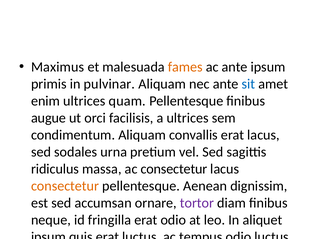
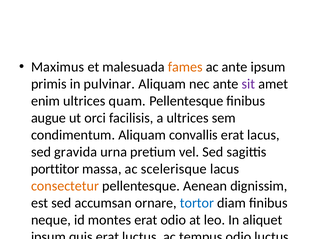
sit colour: blue -> purple
sed sodales: sodales -> gravida
ridiculus: ridiculus -> porttitor
ac consectetur: consectetur -> scelerisque
tortor at (197, 202) colour: purple -> blue
fringilla: fringilla -> montes
